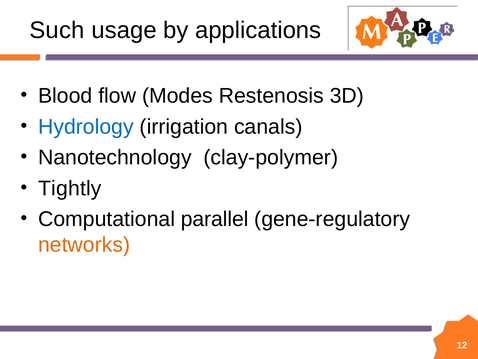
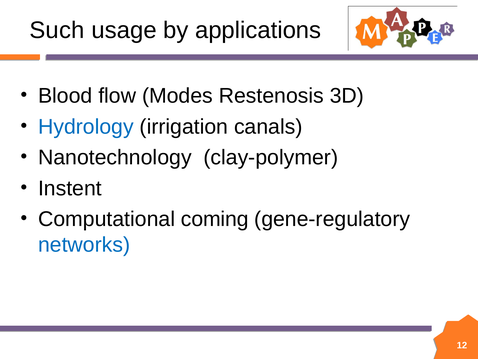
Tightly: Tightly -> Instent
parallel: parallel -> coming
networks colour: orange -> blue
